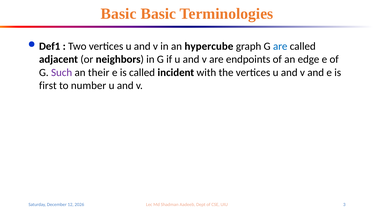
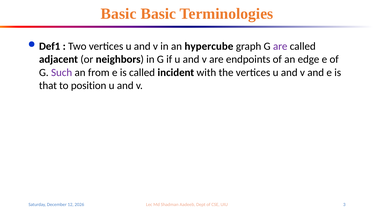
are at (280, 46) colour: blue -> purple
their: their -> from
first: first -> that
number: number -> position
